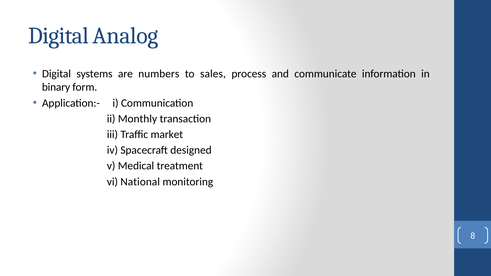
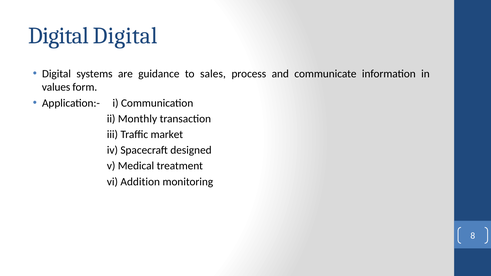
Digital Analog: Analog -> Digital
numbers: numbers -> guidance
binary: binary -> values
National: National -> Addition
